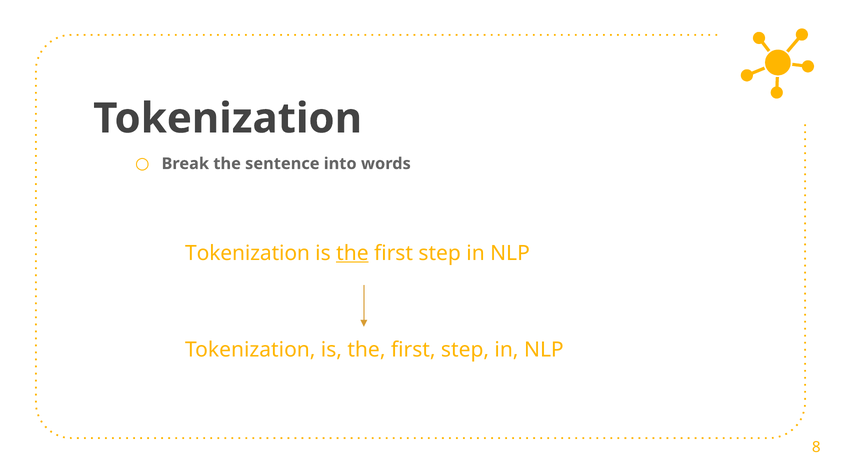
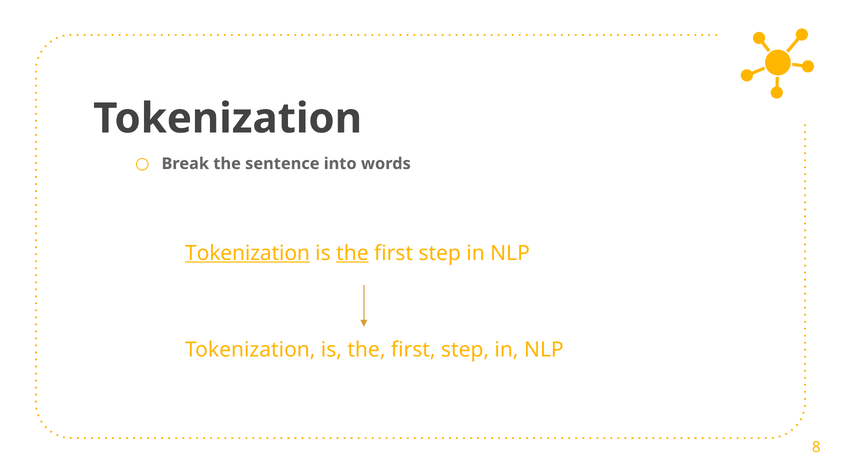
Tokenization at (248, 253) underline: none -> present
